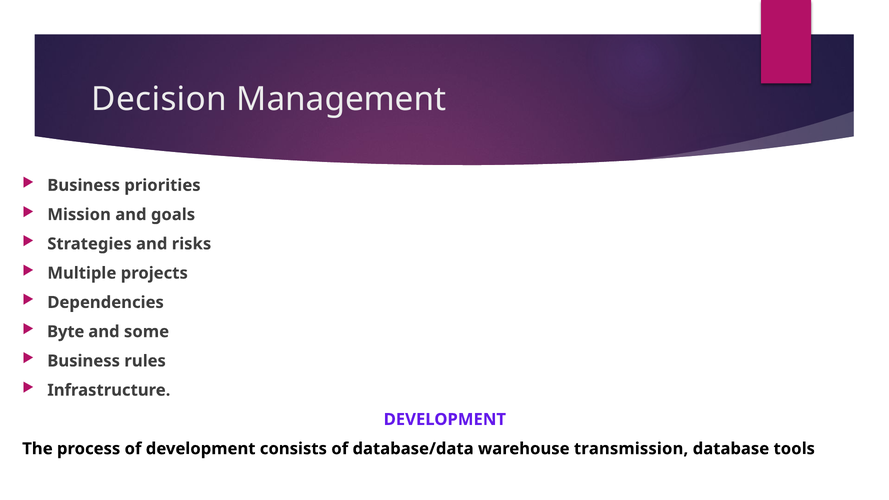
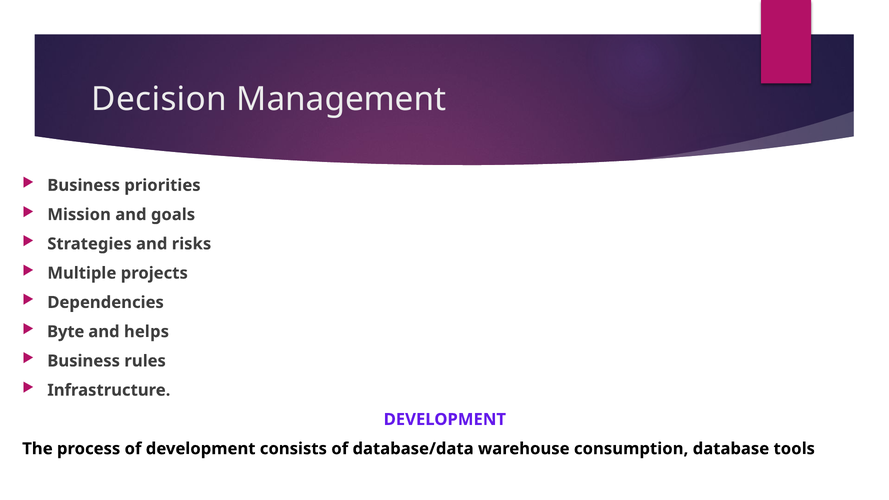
some: some -> helps
transmission: transmission -> consumption
